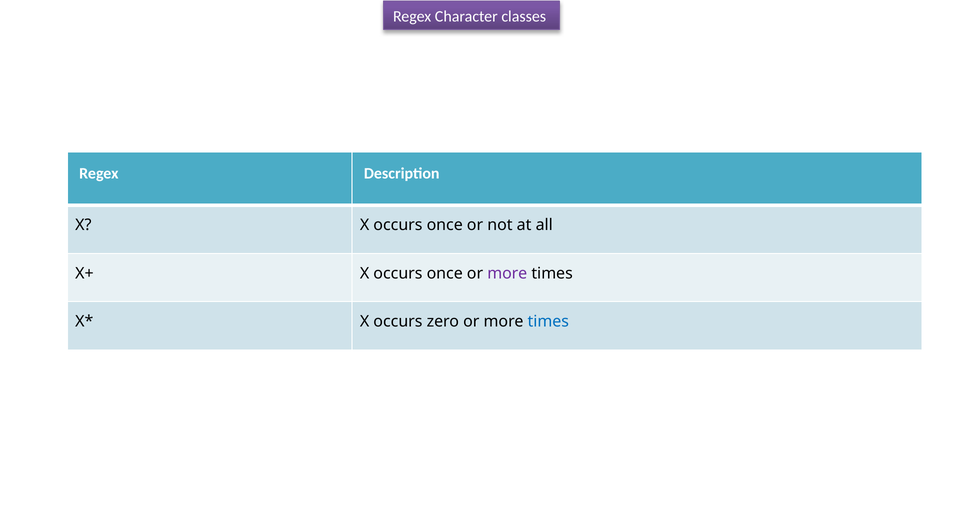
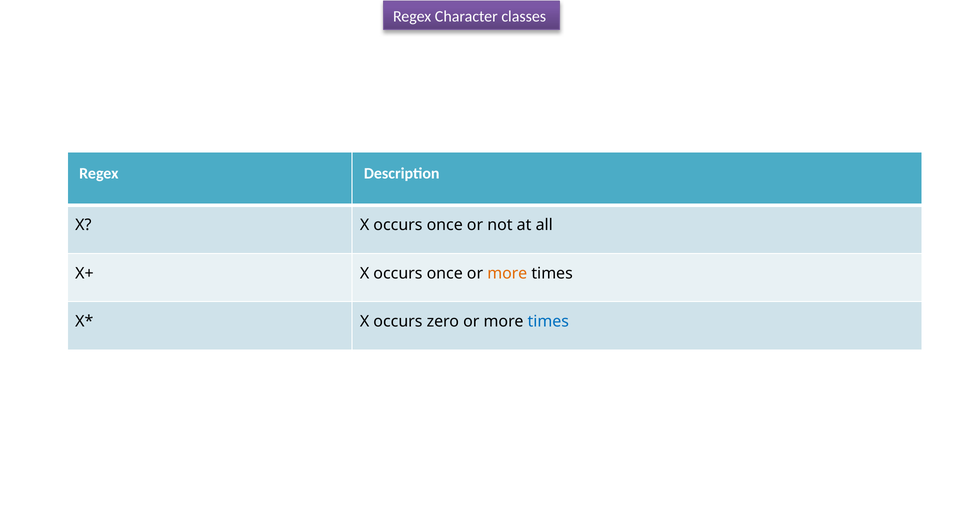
more at (507, 273) colour: purple -> orange
